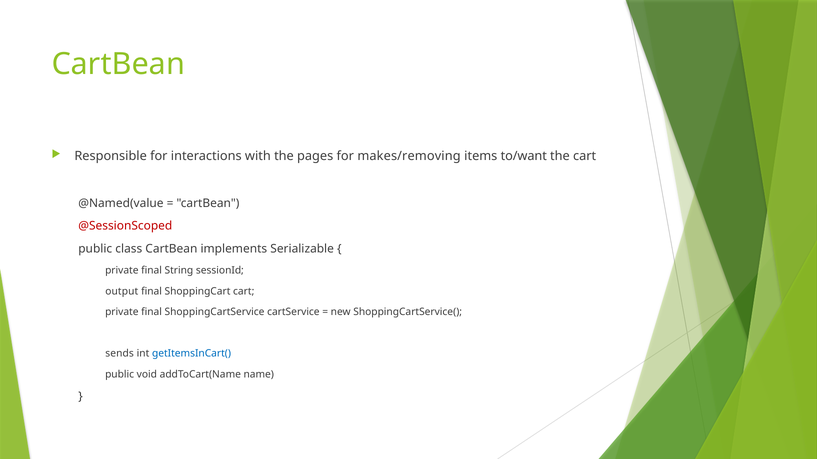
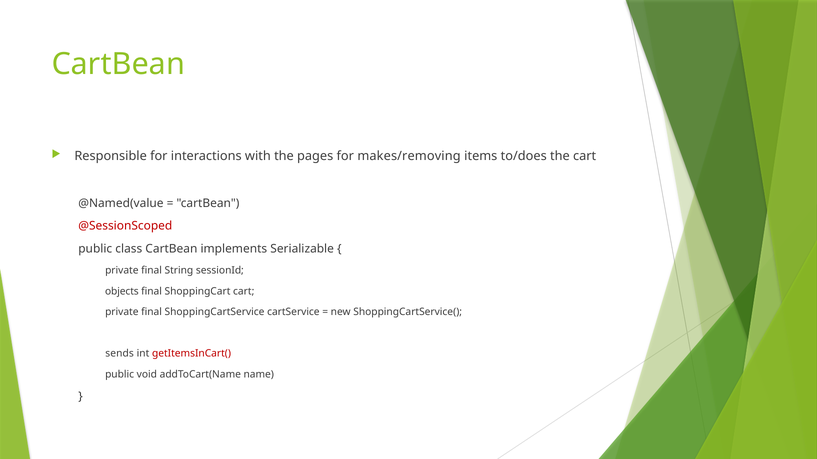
to/want: to/want -> to/does
output: output -> objects
getItemsInCart( colour: blue -> red
